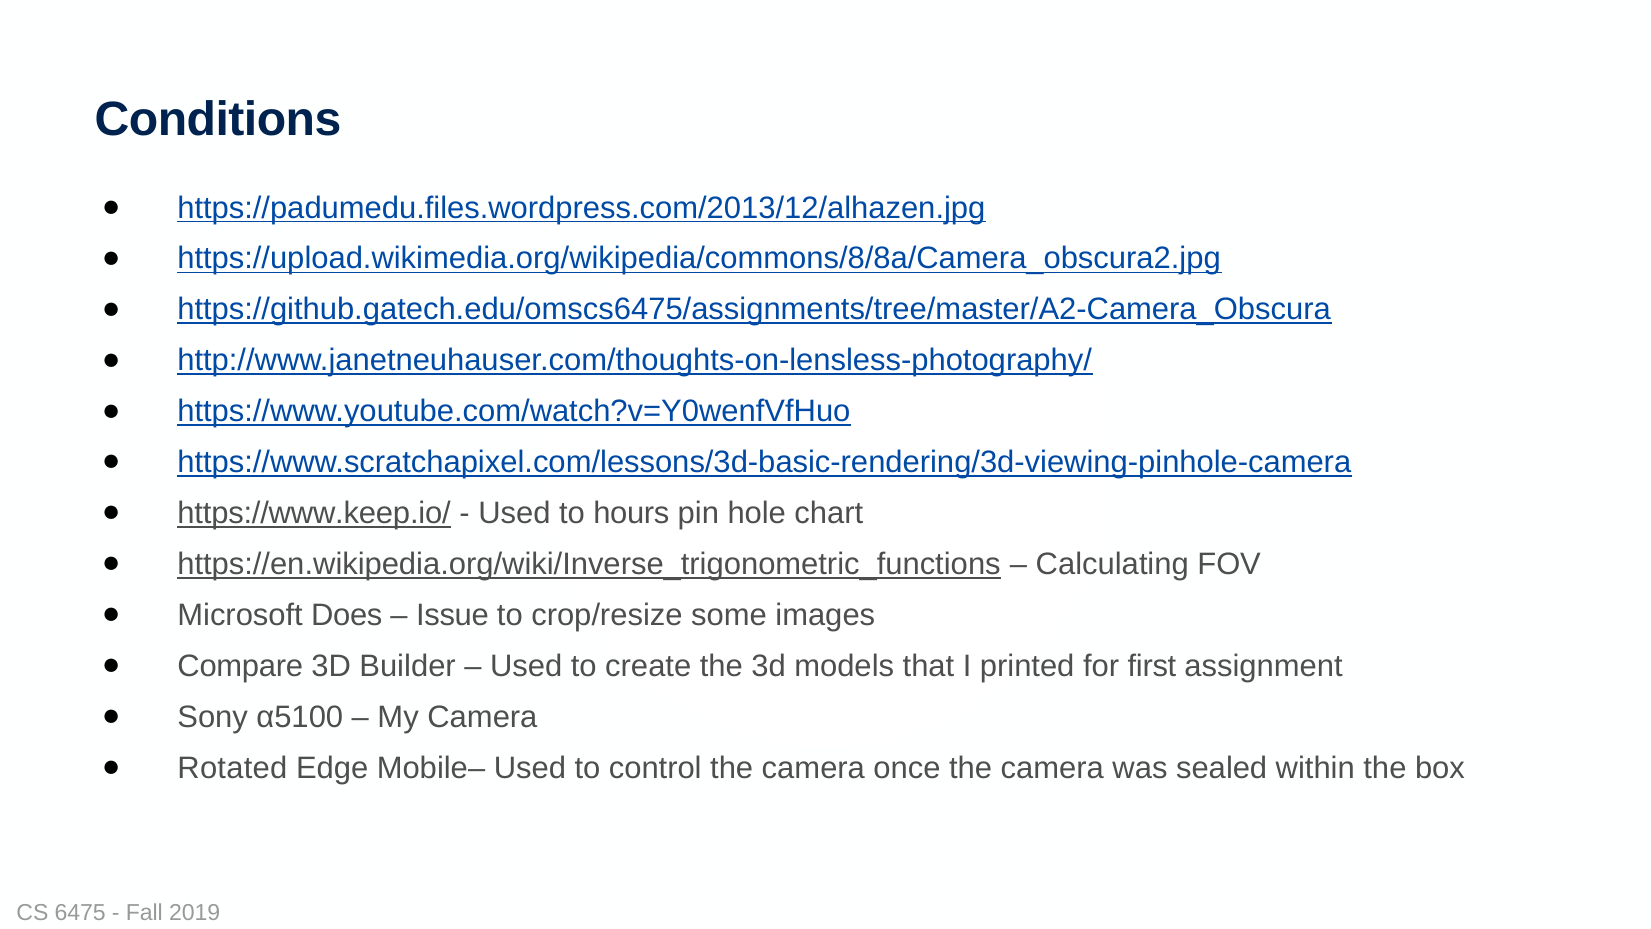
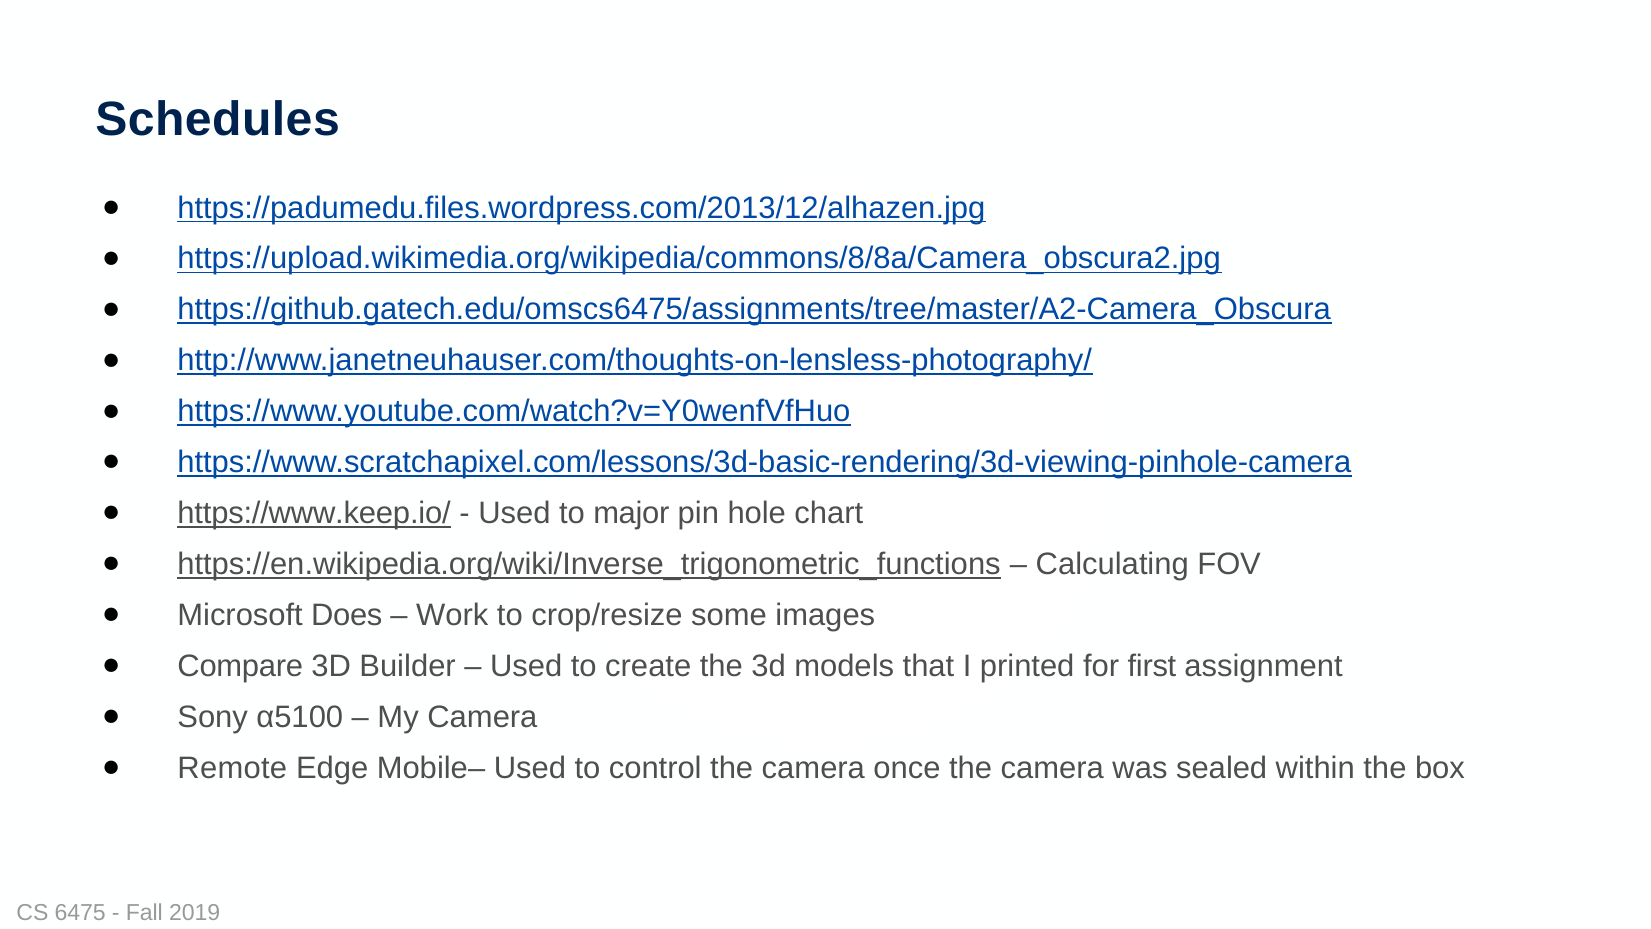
Conditions: Conditions -> Schedules
hours: hours -> major
Issue: Issue -> Work
Rotated: Rotated -> Remote
